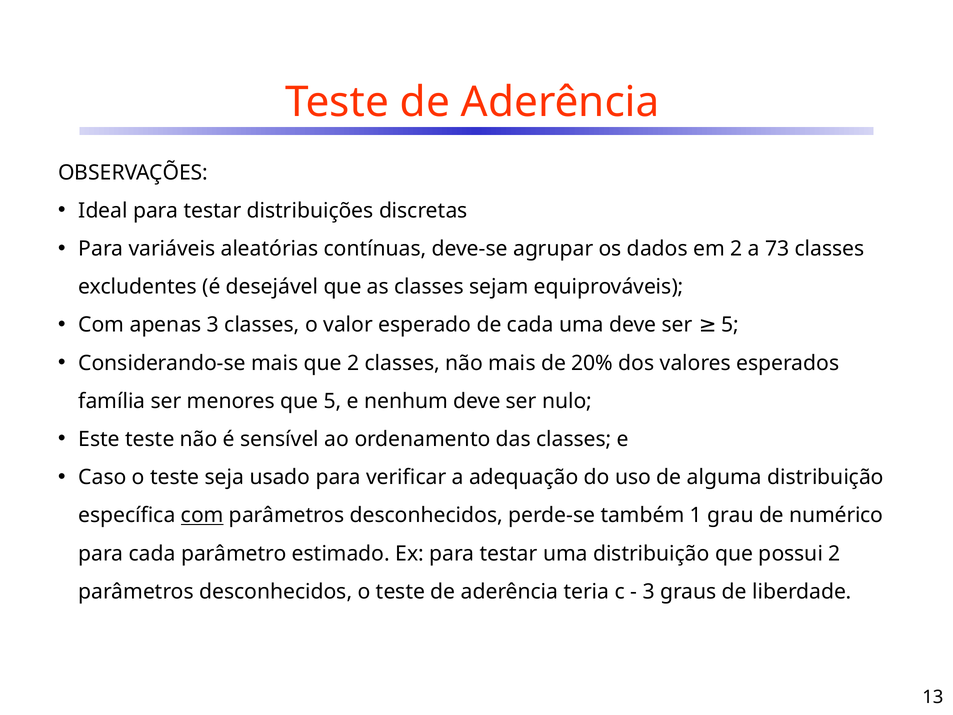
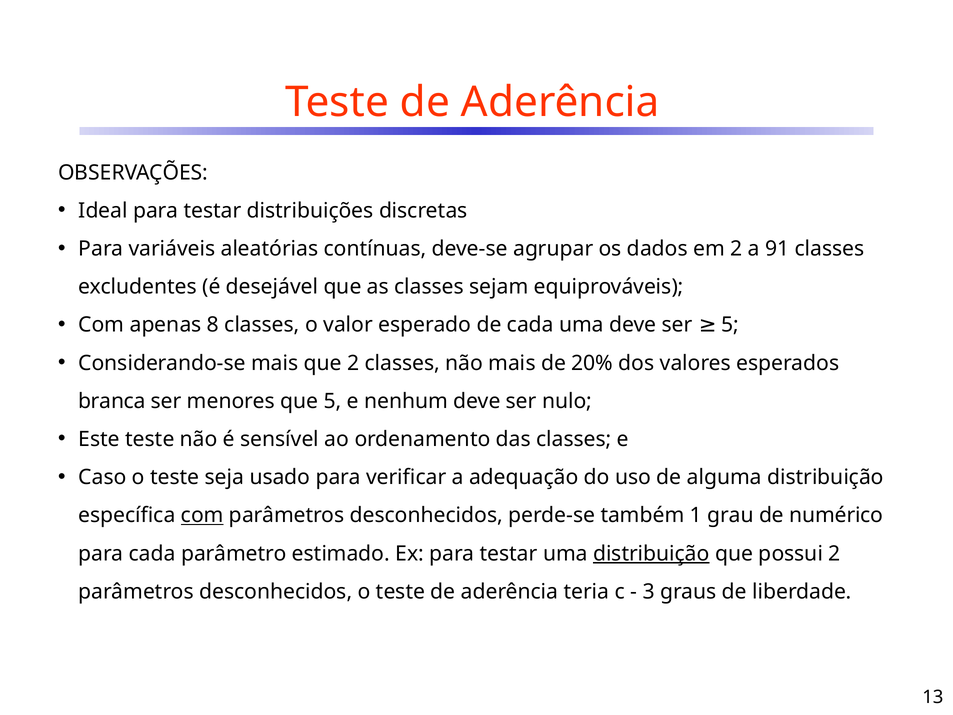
73: 73 -> 91
apenas 3: 3 -> 8
família: família -> branca
distribuição at (651, 553) underline: none -> present
